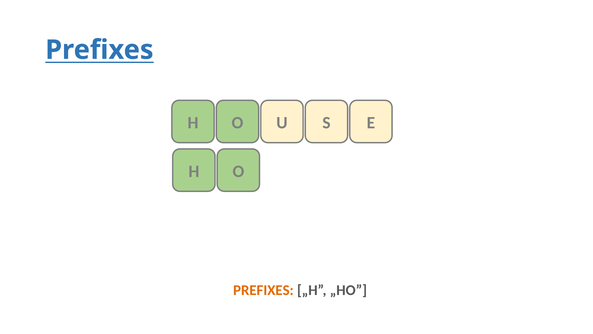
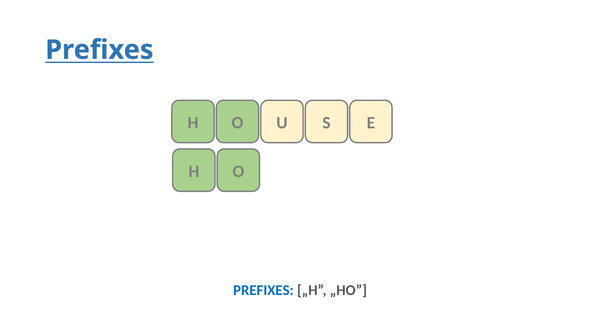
PREFIXES at (263, 290) colour: orange -> blue
